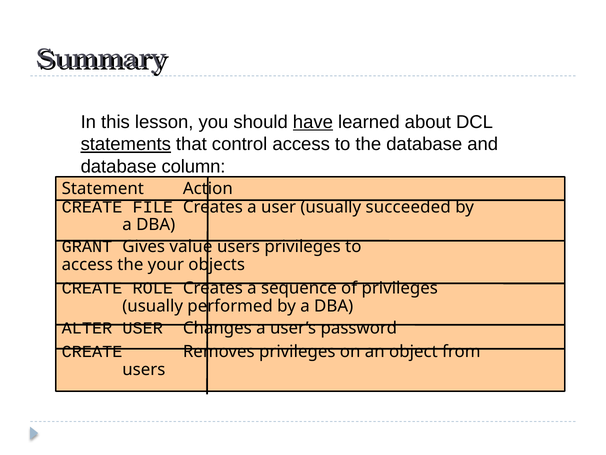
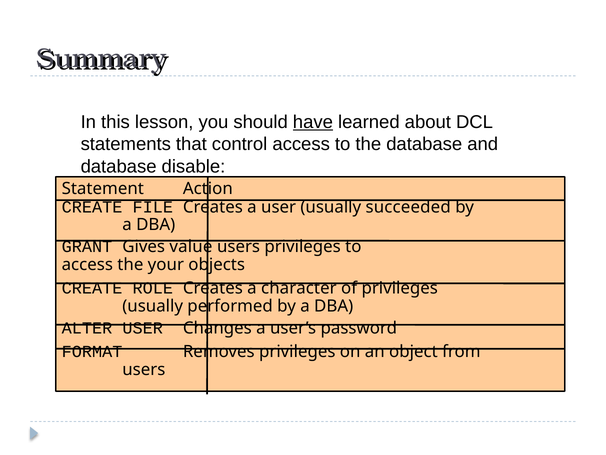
statements underline: present -> none
column: column -> disable
sequence: sequence -> character
CREATE at (92, 351): CREATE -> FORMAT
